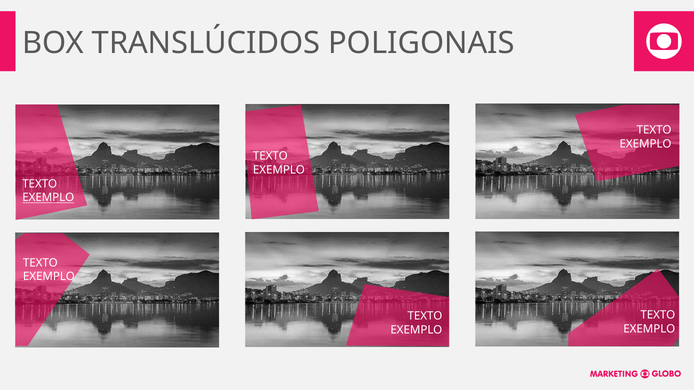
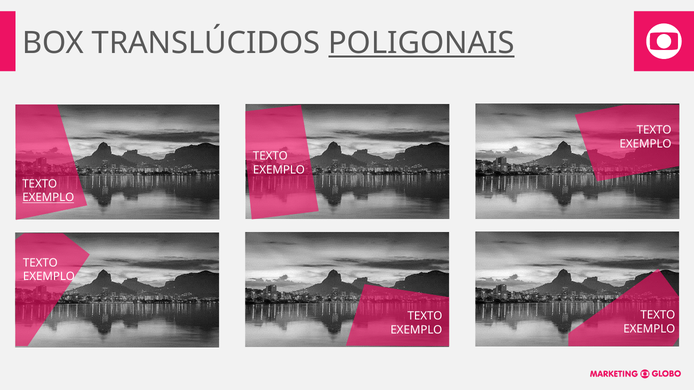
POLIGONAIS underline: none -> present
